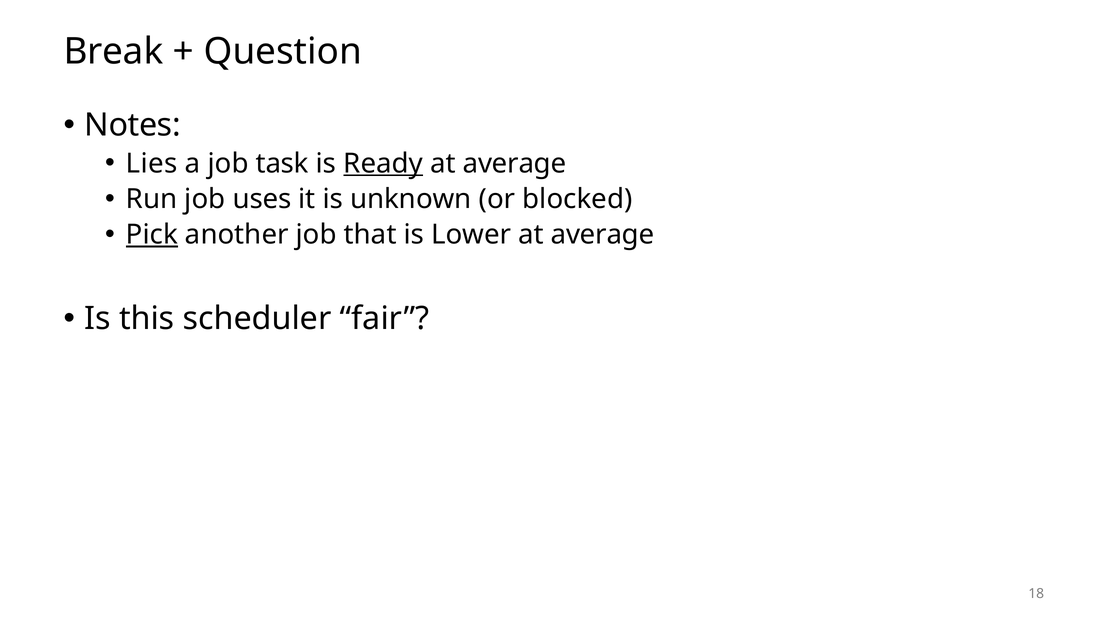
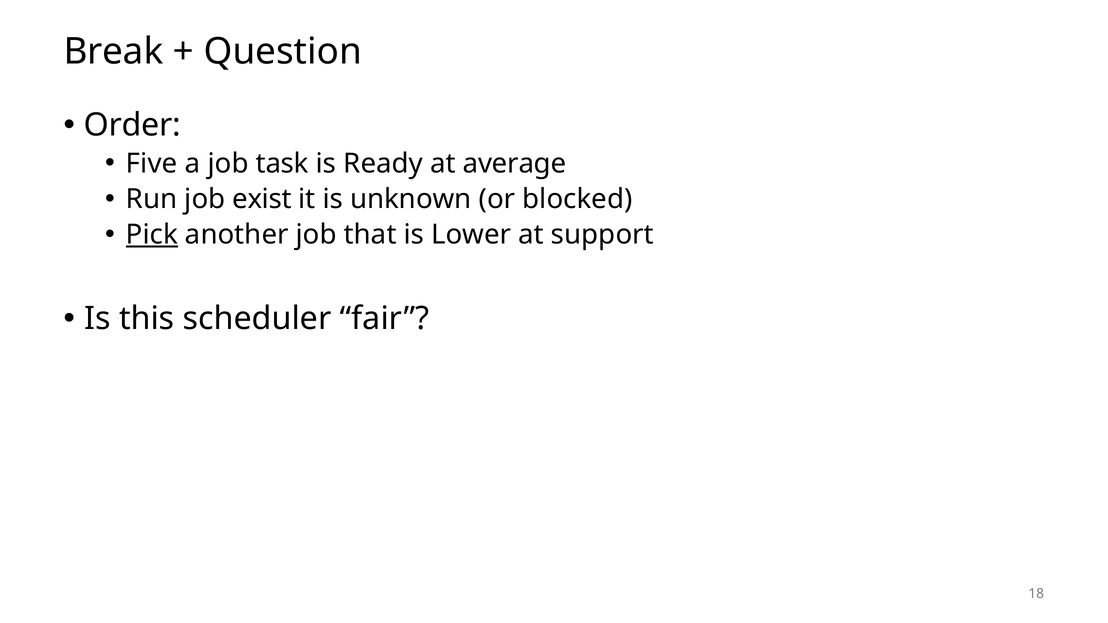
Notes: Notes -> Order
Lies: Lies -> Five
Ready underline: present -> none
uses: uses -> exist
average at (603, 235): average -> support
